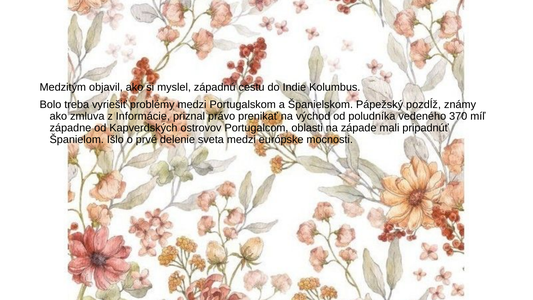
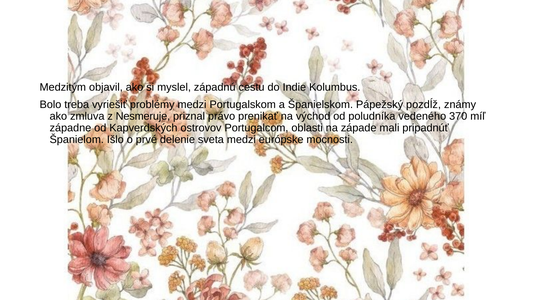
Informácie: Informácie -> Nesmeruje
